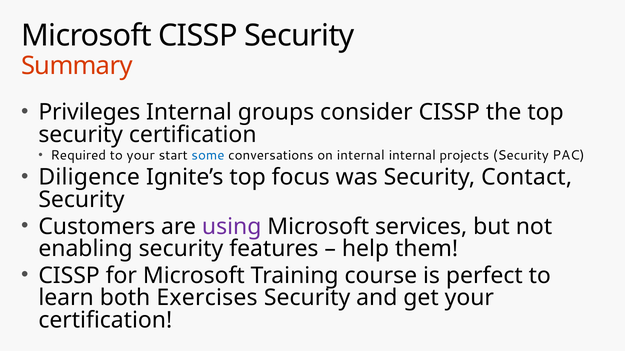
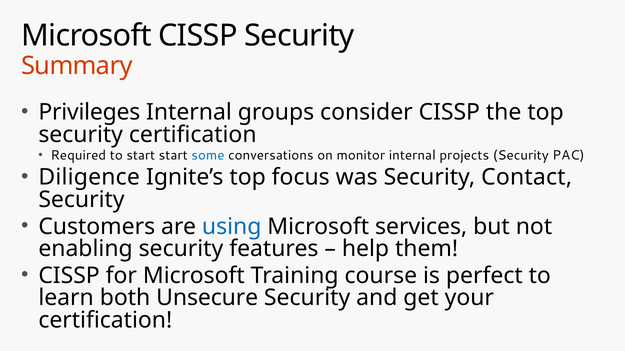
to your: your -> start
on internal: internal -> monitor
using colour: purple -> blue
Exercises: Exercises -> Unsecure
